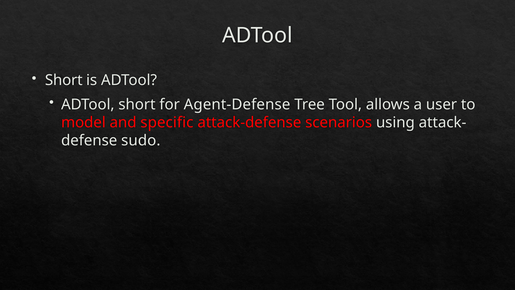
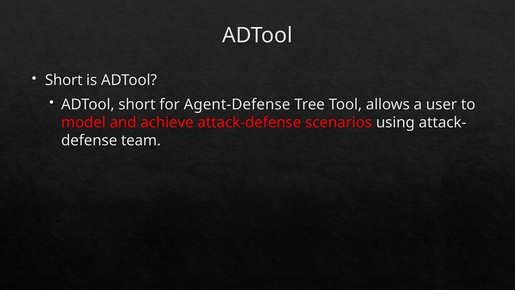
specific: specific -> achieve
sudo: sudo -> team
